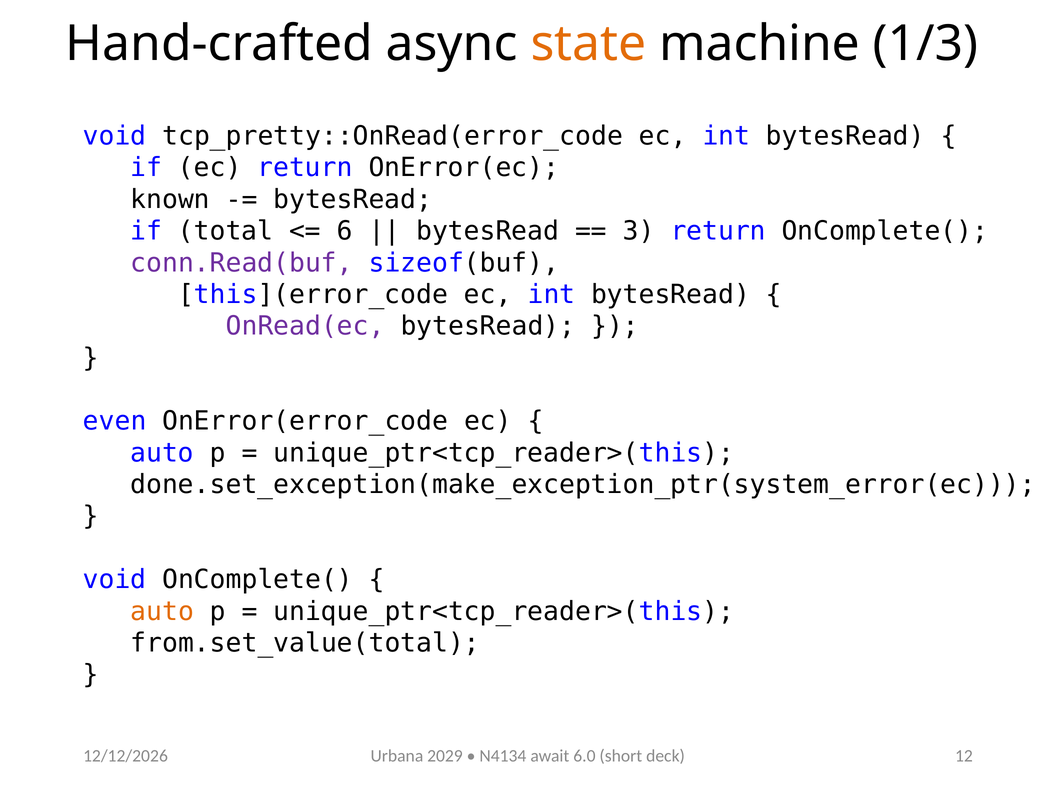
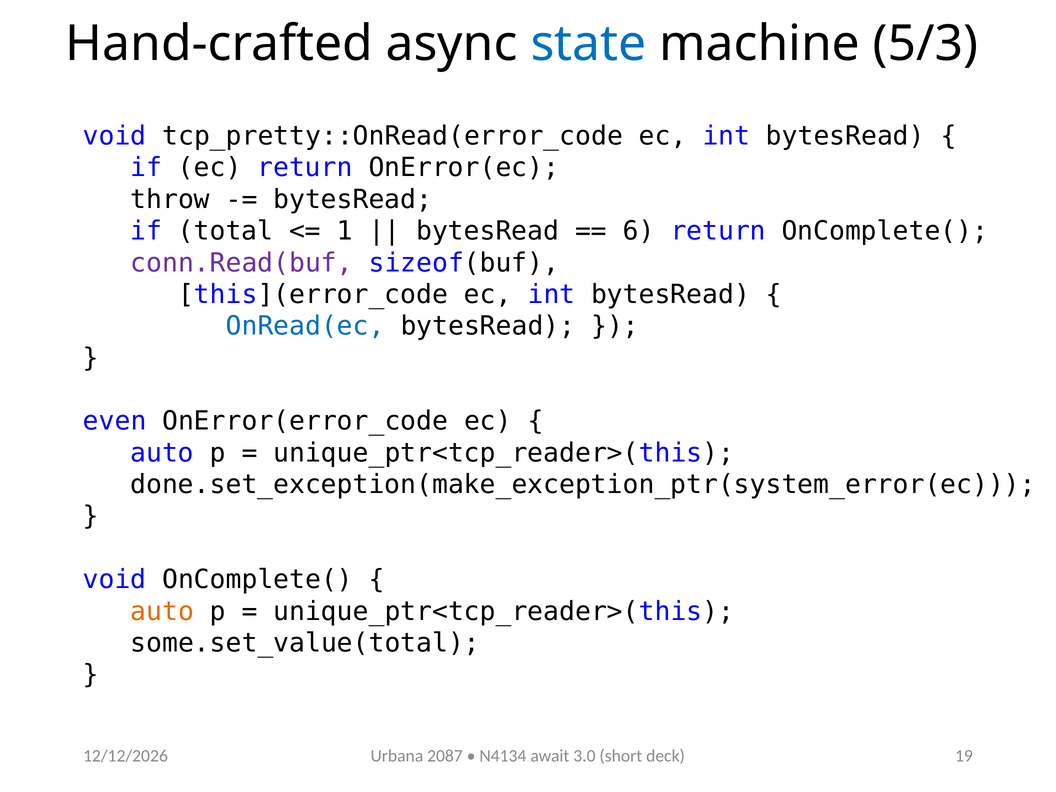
state colour: orange -> blue
1/3: 1/3 -> 5/3
known: known -> throw
6: 6 -> 1
3: 3 -> 6
OnRead(ec colour: purple -> blue
from.set_value(total: from.set_value(total -> some.set_value(total
2029: 2029 -> 2087
6.0: 6.0 -> 3.0
12: 12 -> 19
